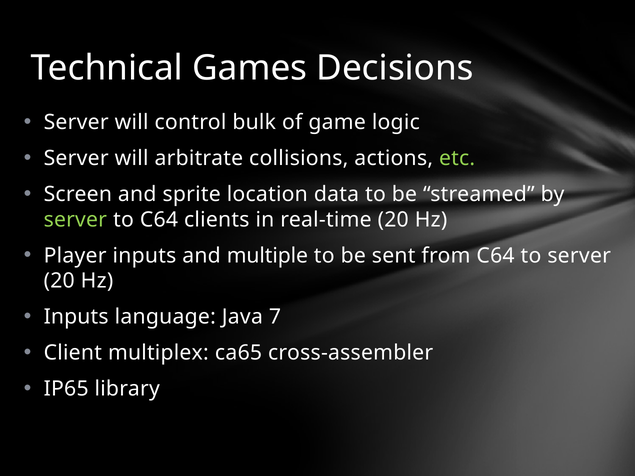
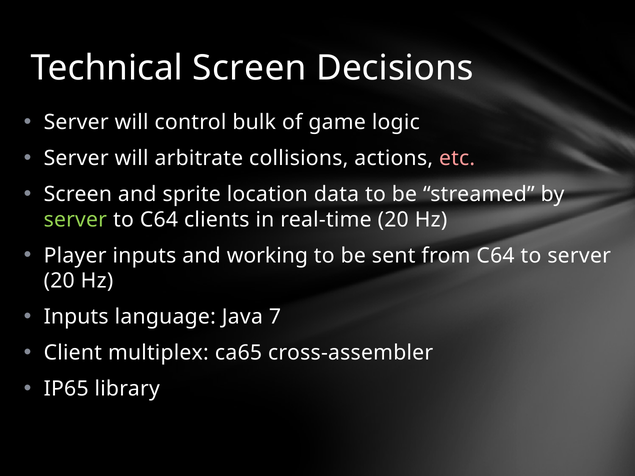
Technical Games: Games -> Screen
etc colour: light green -> pink
multiple: multiple -> working
